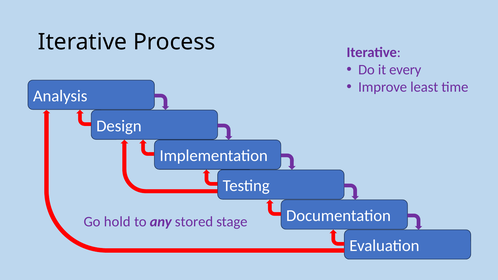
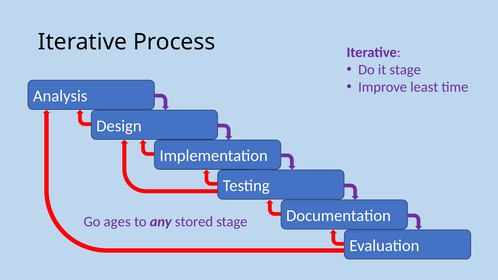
it every: every -> stage
hold: hold -> ages
